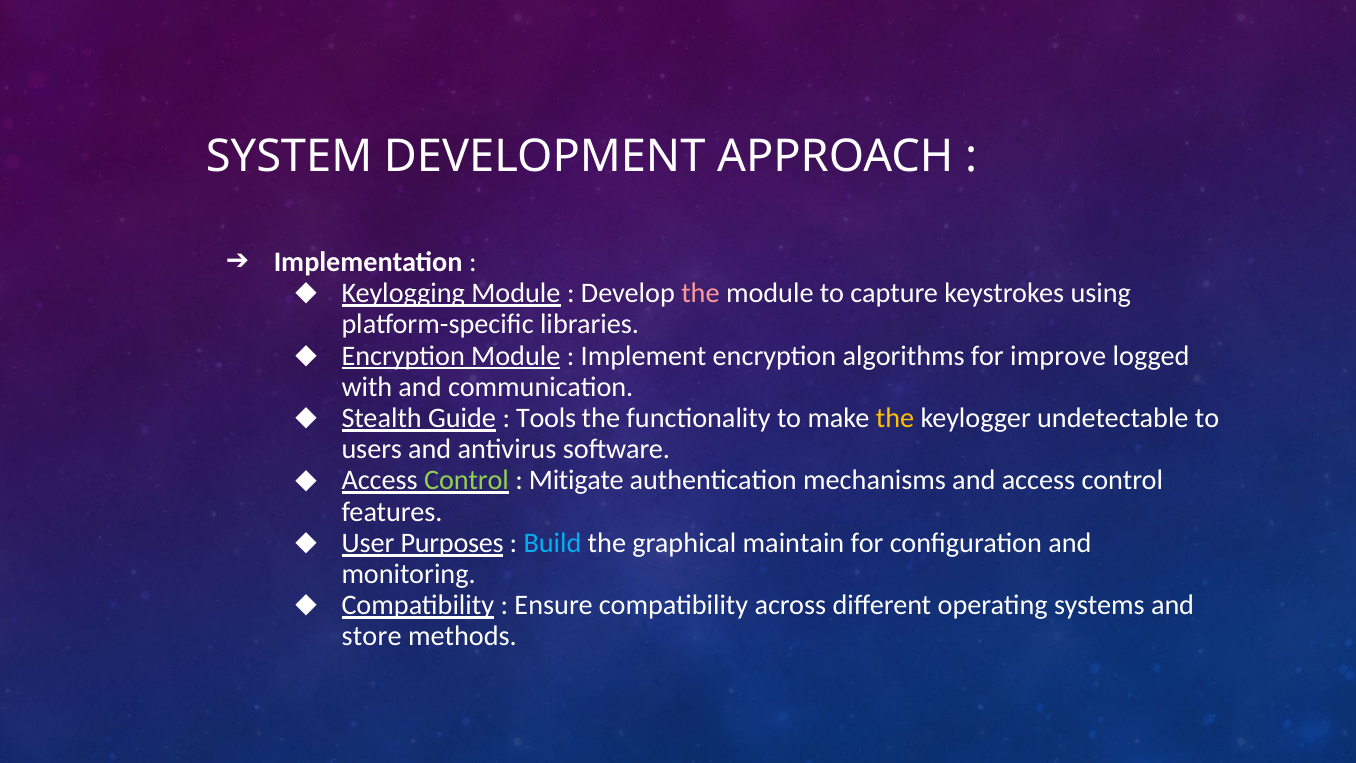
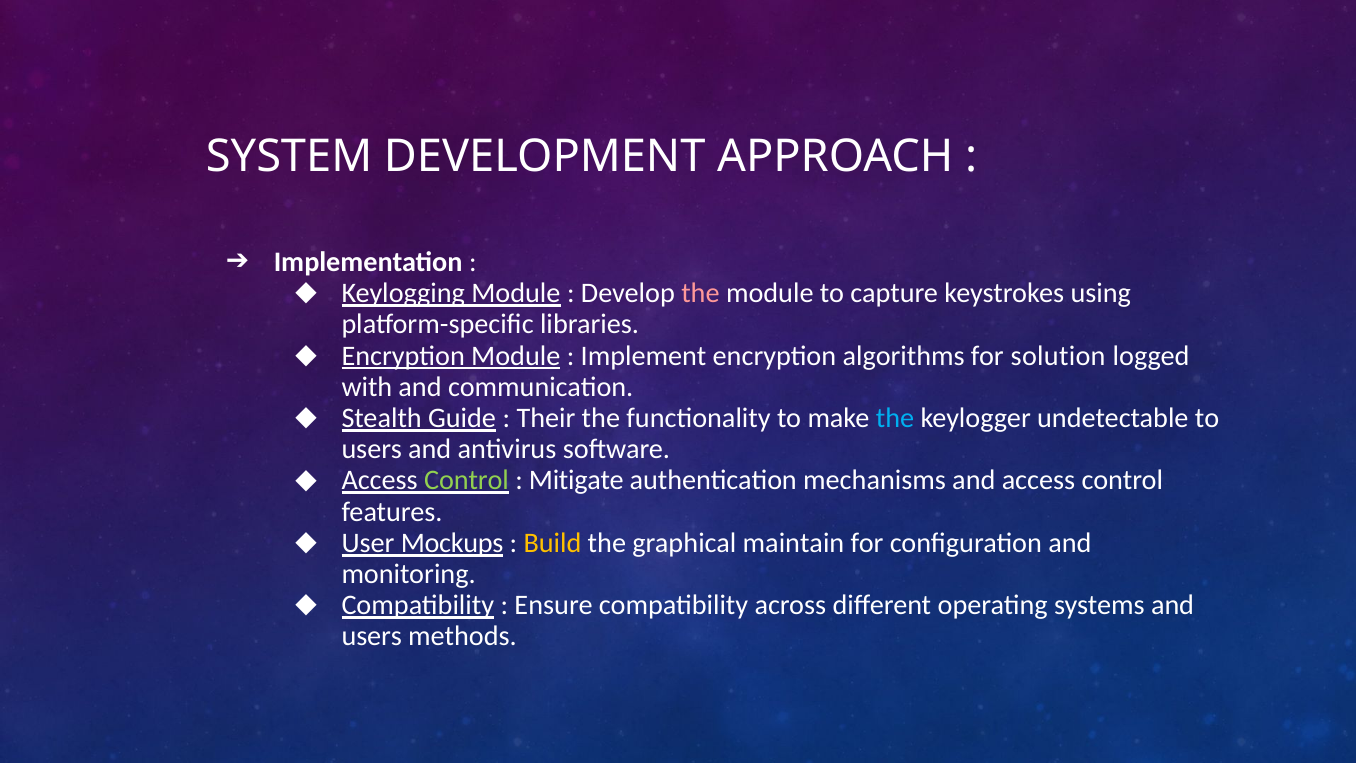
improve: improve -> solution
Tools: Tools -> Their
the at (895, 418) colour: yellow -> light blue
Purposes: Purposes -> Mockups
Build colour: light blue -> yellow
store at (372, 636): store -> users
